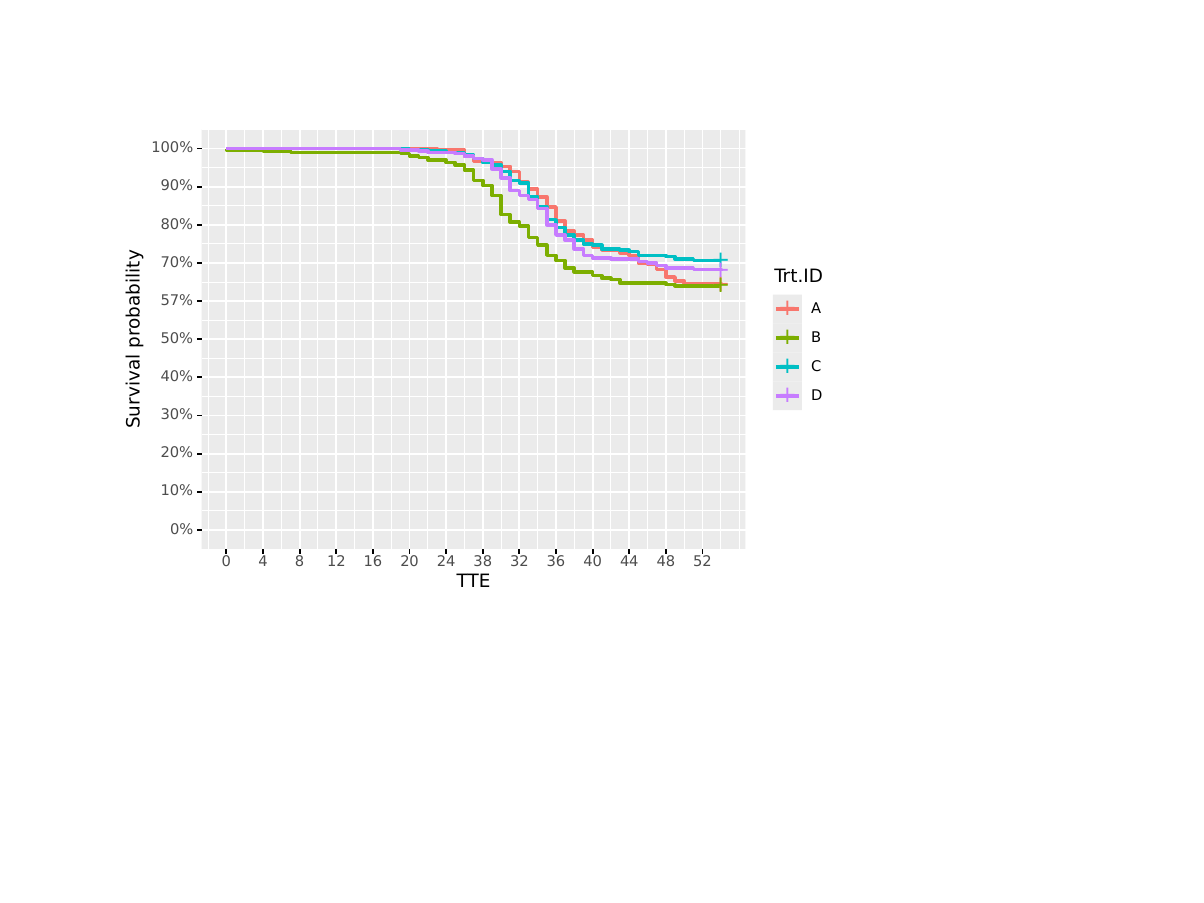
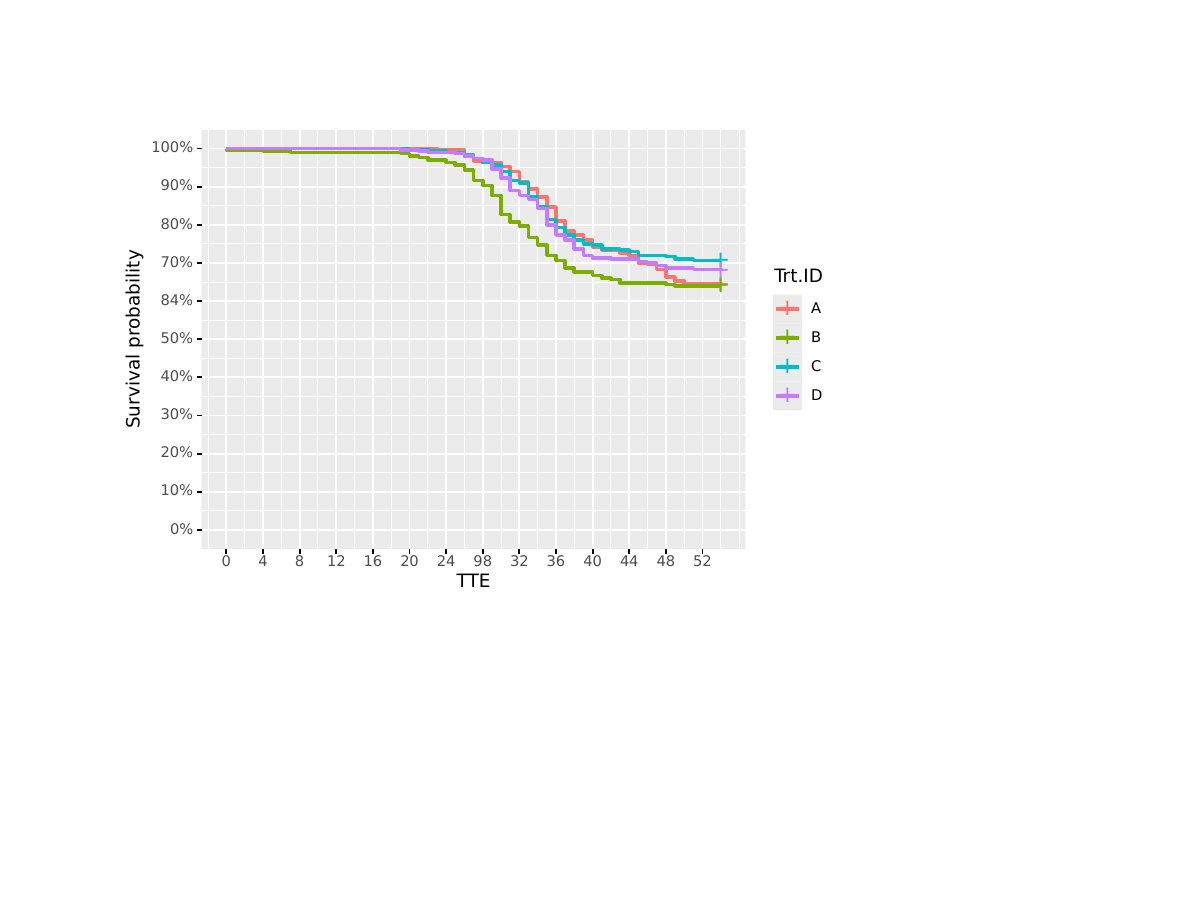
57%: 57% -> 84%
38: 38 -> 98
